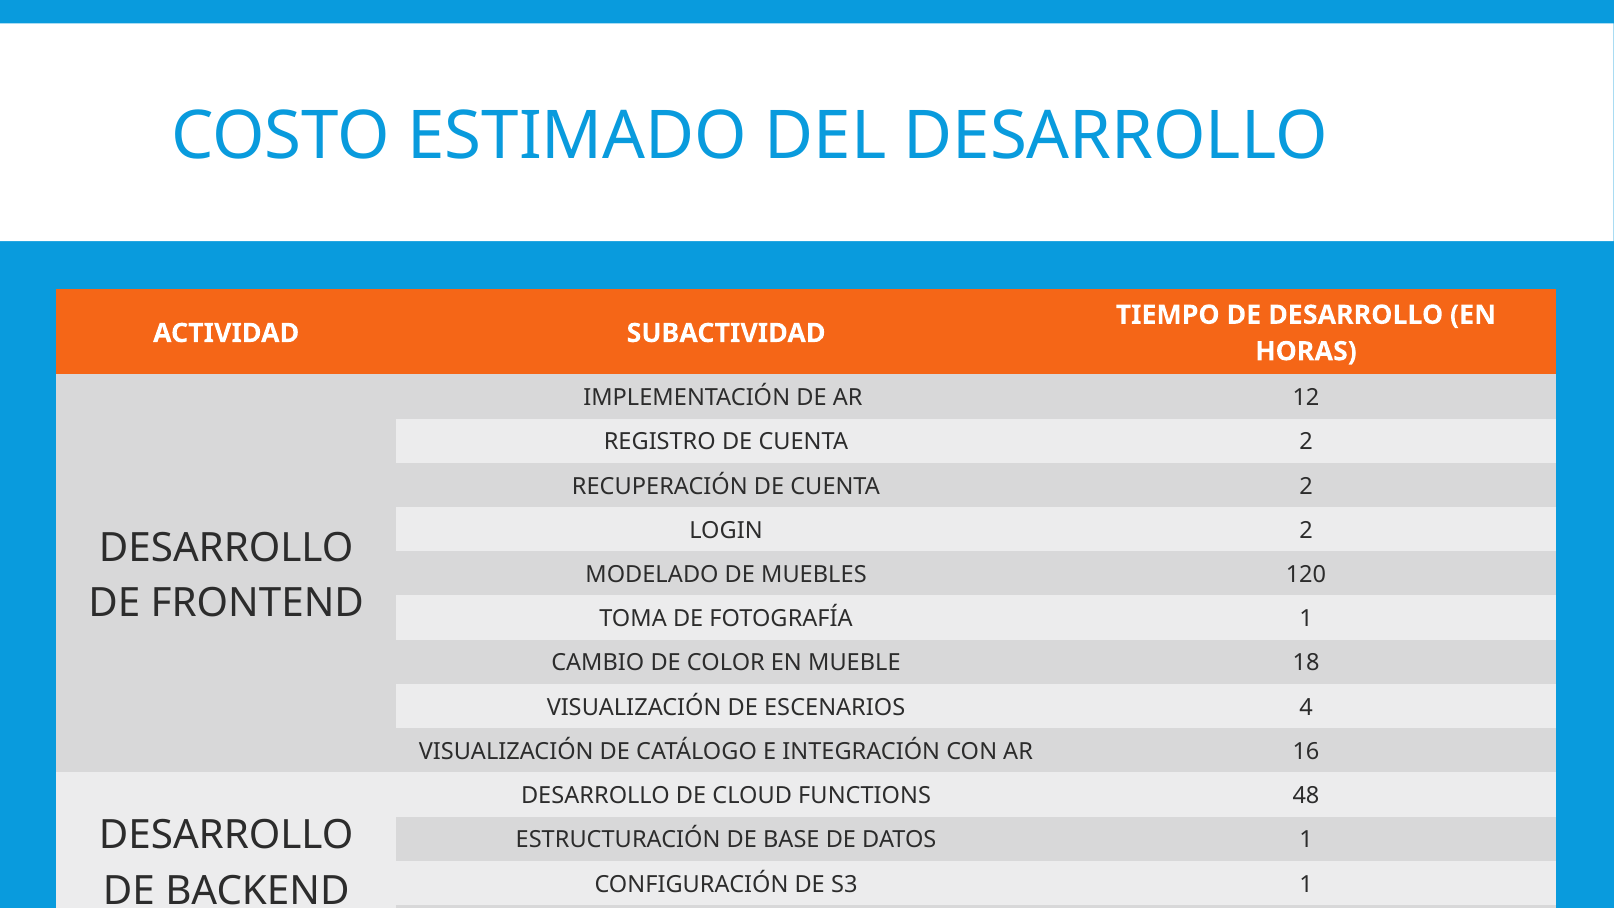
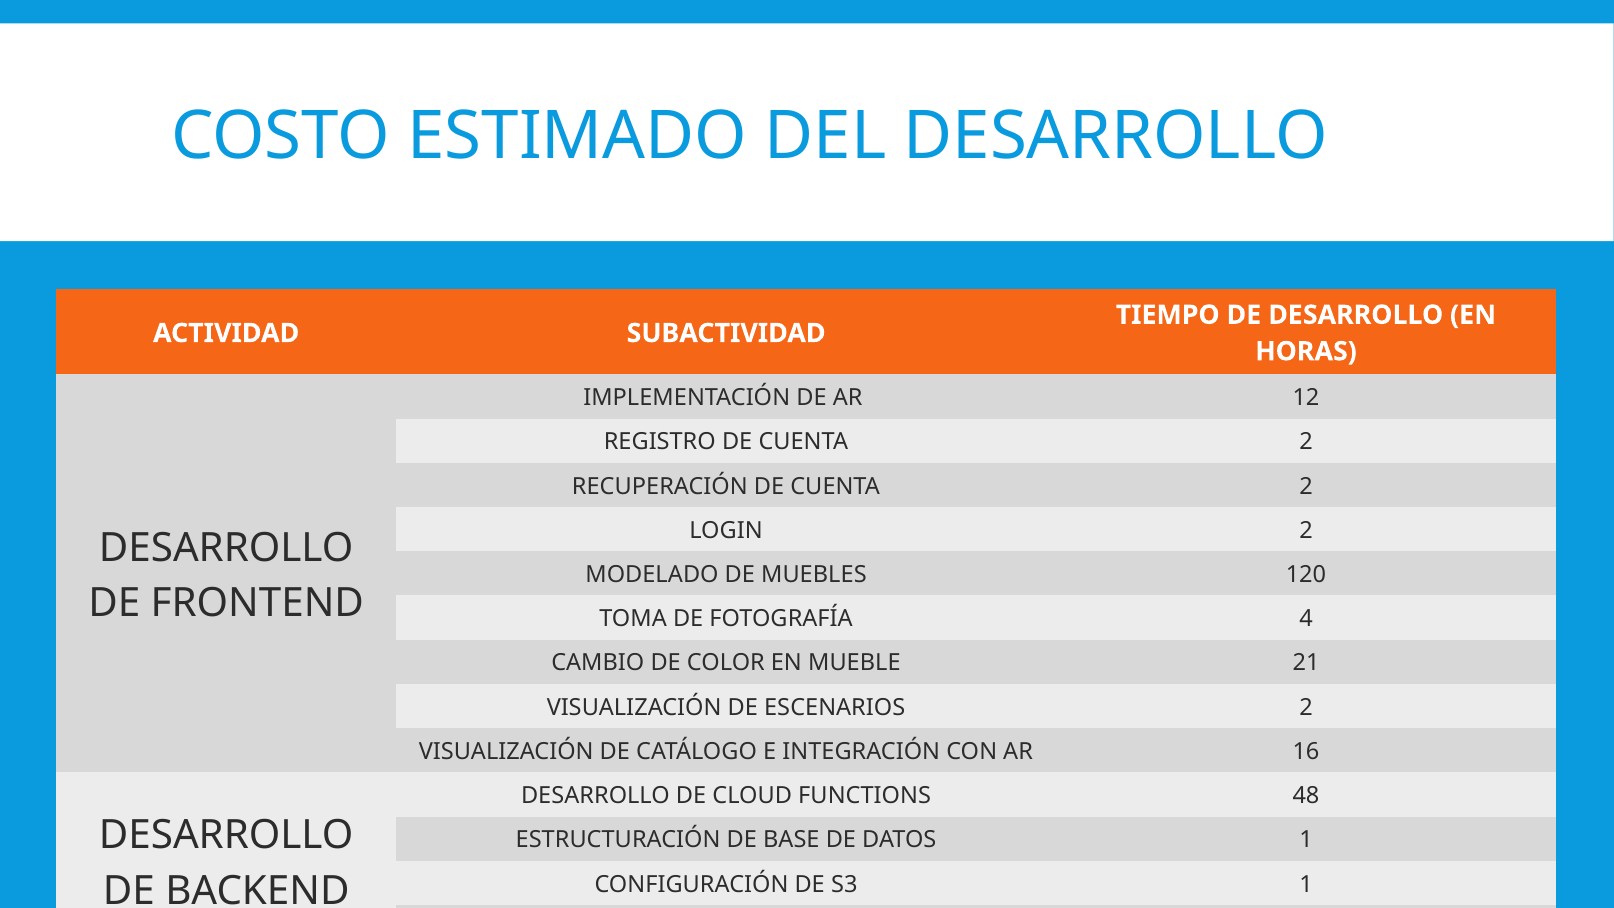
FOTOGRAFÍA 1: 1 -> 4
18: 18 -> 21
ESCENARIOS 4: 4 -> 2
